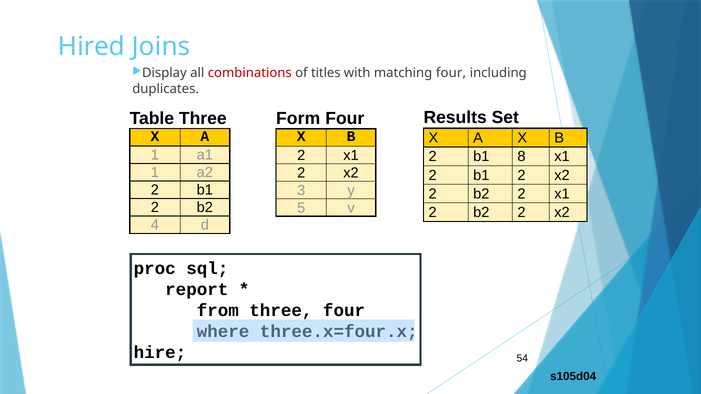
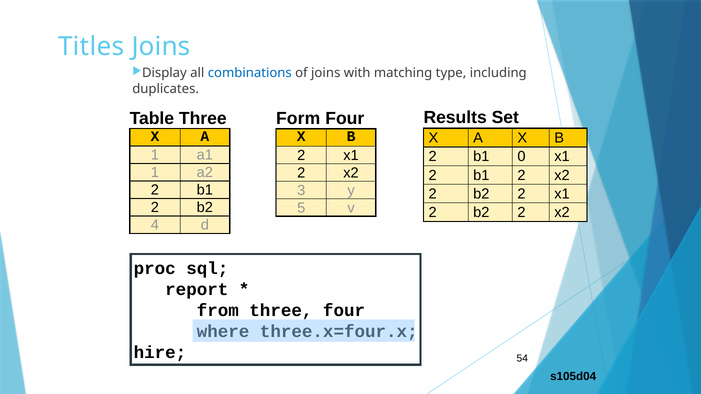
Hired: Hired -> Titles
combinations colour: red -> blue
of titles: titles -> joins
matching four: four -> type
8: 8 -> 0
